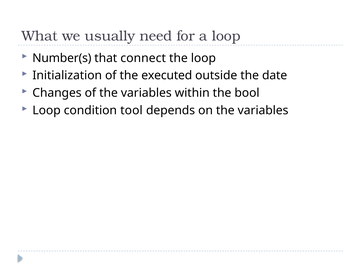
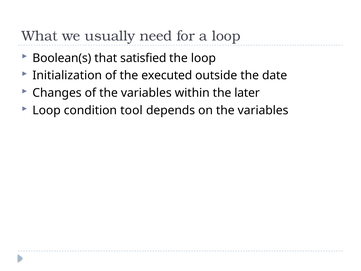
Number(s: Number(s -> Boolean(s
connect: connect -> satisfied
bool: bool -> later
